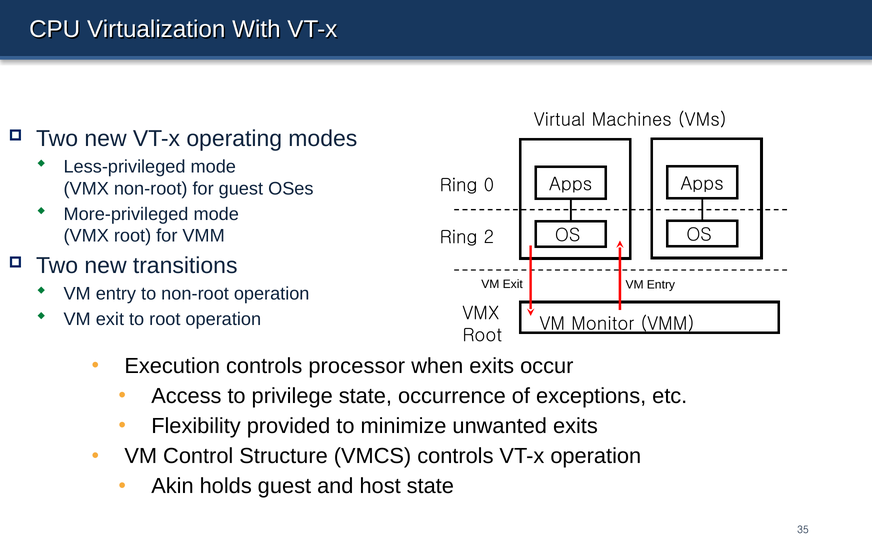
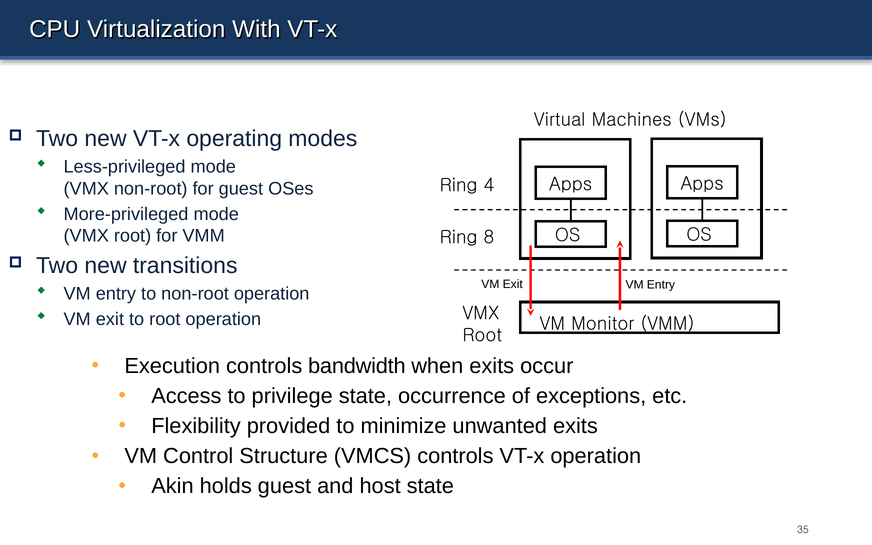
0: 0 -> 4
2: 2 -> 8
processor: processor -> bandwidth
